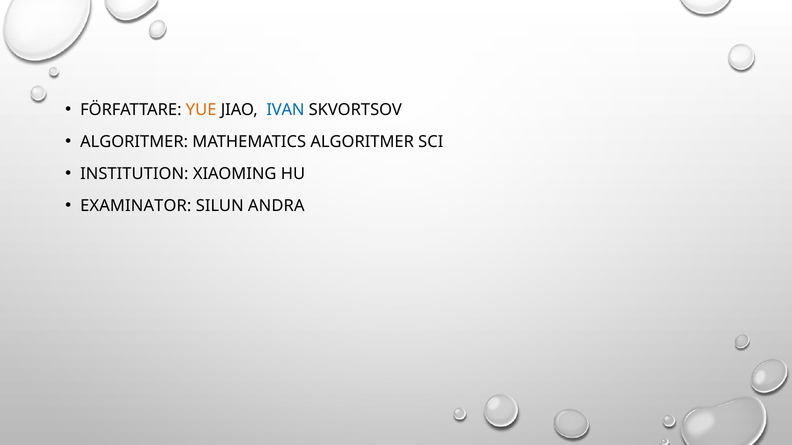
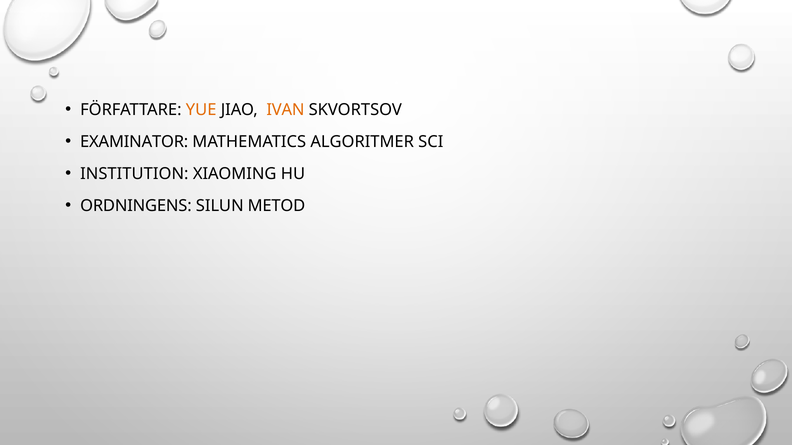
IVAN colour: blue -> orange
ALGORITMER at (134, 142): ALGORITMER -> EXAMINATOR
EXAMINATOR: EXAMINATOR -> ORDNINGENS
ANDRA: ANDRA -> METOD
